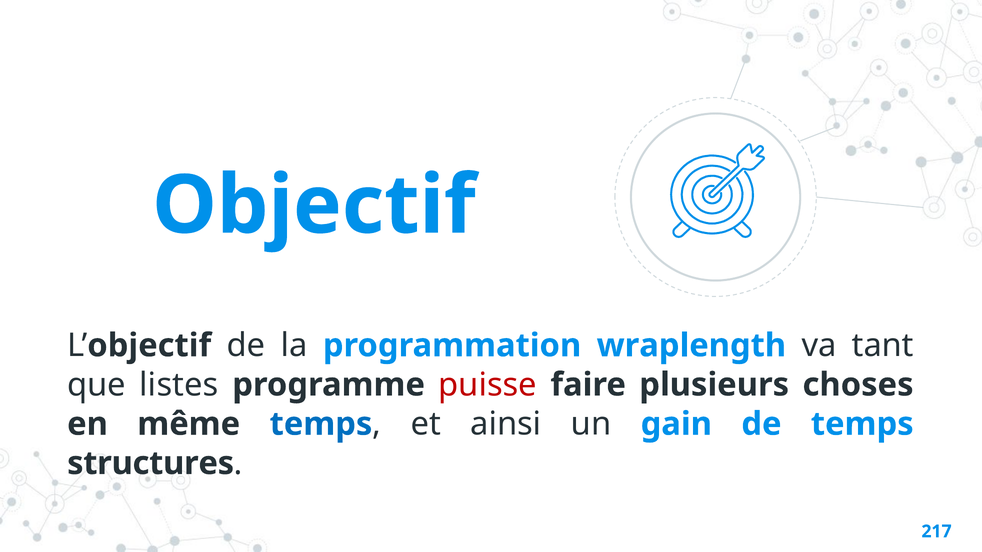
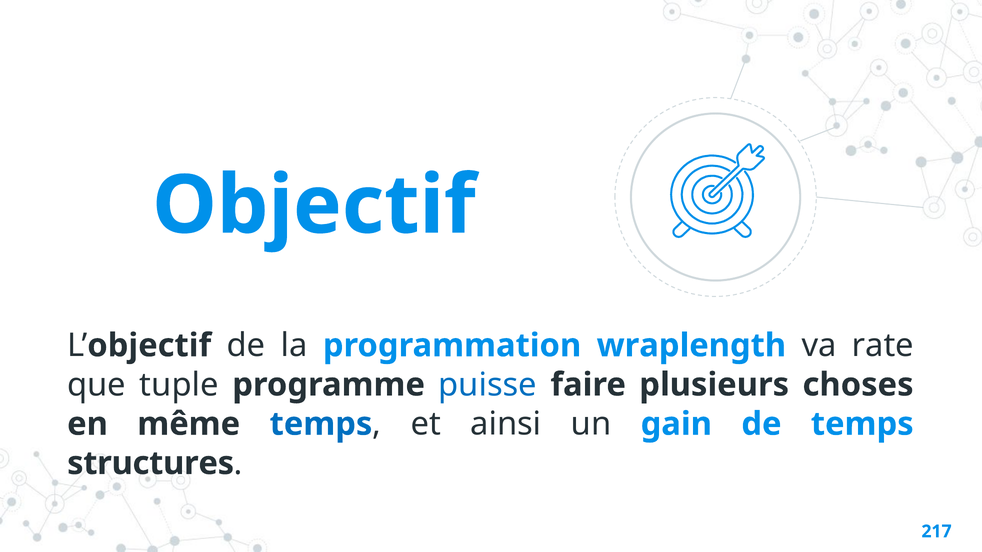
tant: tant -> rate
listes: listes -> tuple
puisse colour: red -> blue
